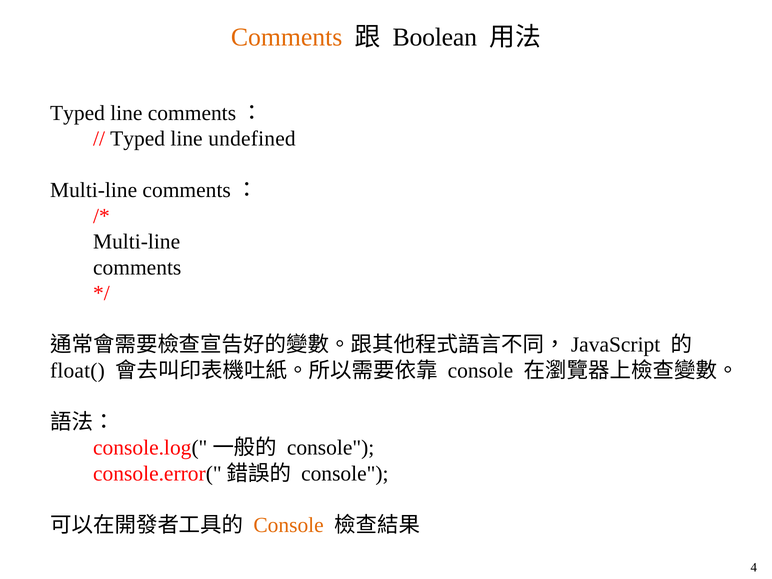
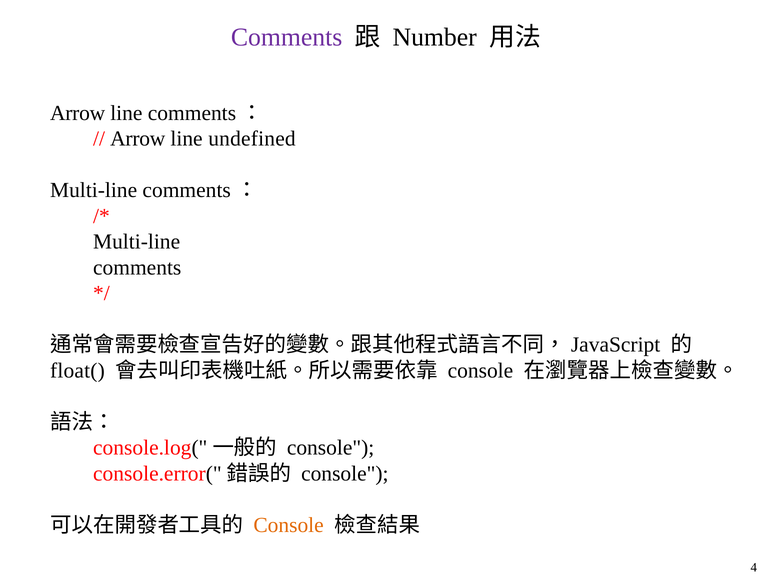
Comments at (287, 37) colour: orange -> purple
Boolean: Boolean -> Number
Typed at (78, 113): Typed -> Arrow
Typed at (138, 139): Typed -> Arrow
